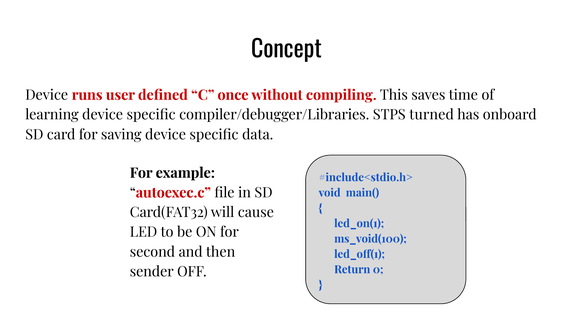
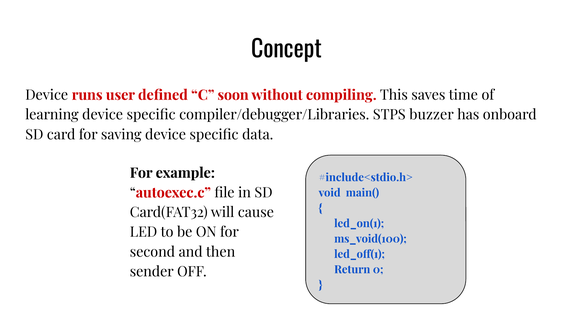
once: once -> soon
turned: turned -> buzzer
